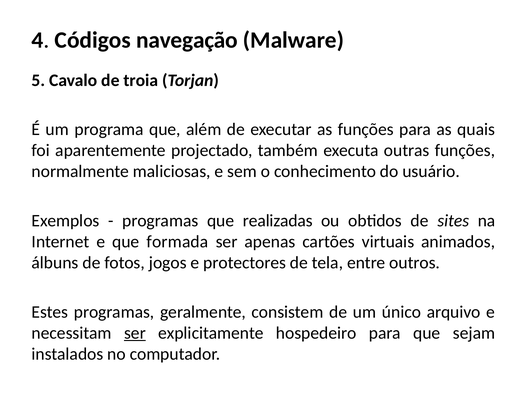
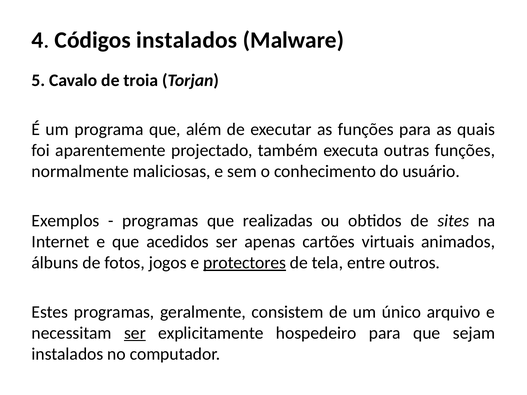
Códigos navegação: navegação -> instalados
formada: formada -> acedidos
protectores underline: none -> present
